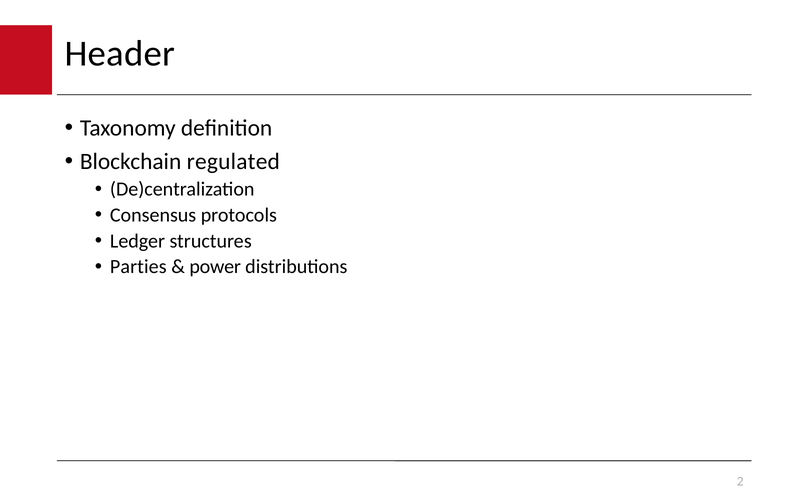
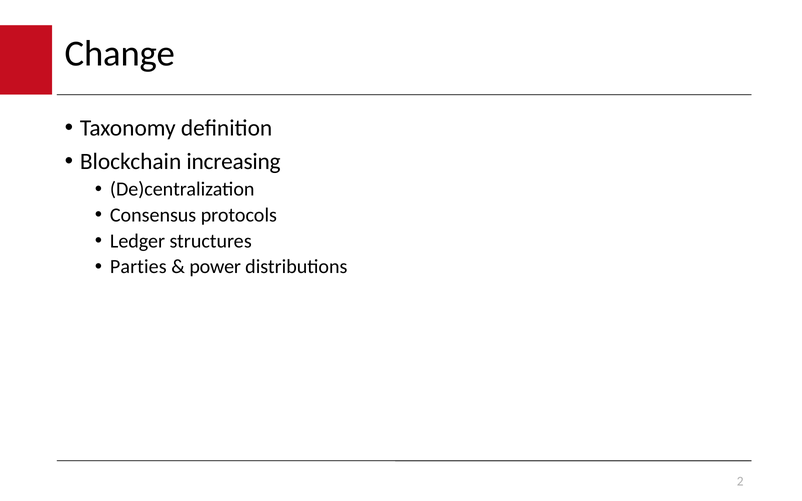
Header: Header -> Change
regulated: regulated -> increasing
